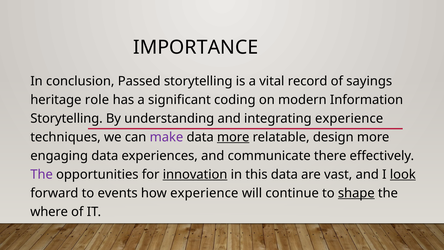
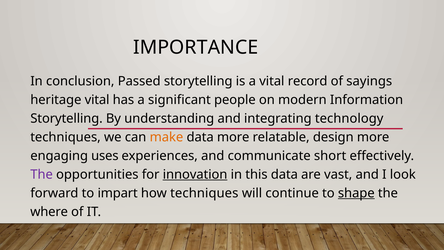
heritage role: role -> vital
coding: coding -> people
integrating experience: experience -> technology
make colour: purple -> orange
more at (233, 137) underline: present -> none
engaging data: data -> uses
there: there -> short
look underline: present -> none
events: events -> impart
how experience: experience -> techniques
